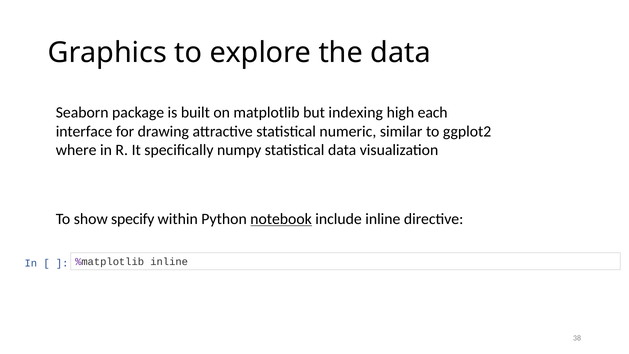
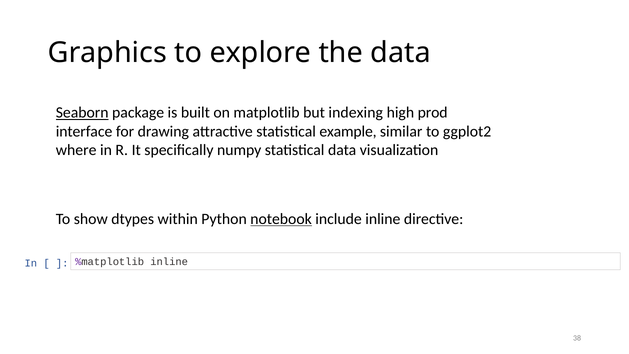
Seaborn underline: none -> present
each: each -> prod
numeric: numeric -> example
specify: specify -> dtypes
